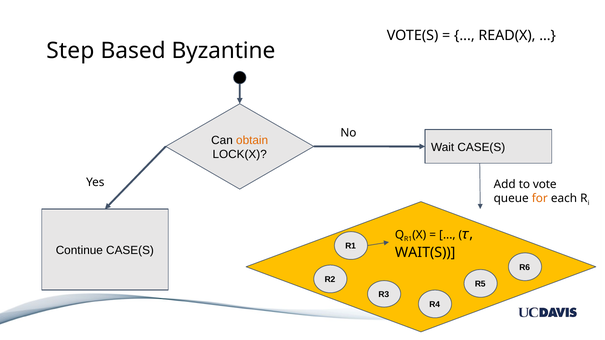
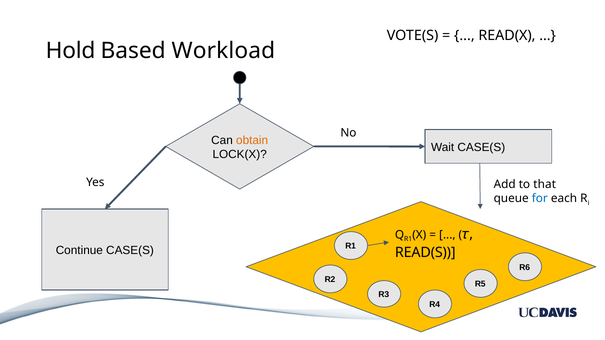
Step: Step -> Hold
Byzantine: Byzantine -> Workload
vote: vote -> that
for colour: orange -> blue
WAIT(S: WAIT(S -> READ(S
